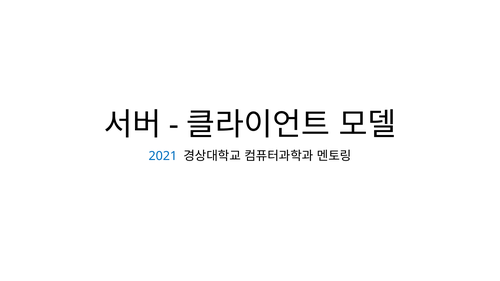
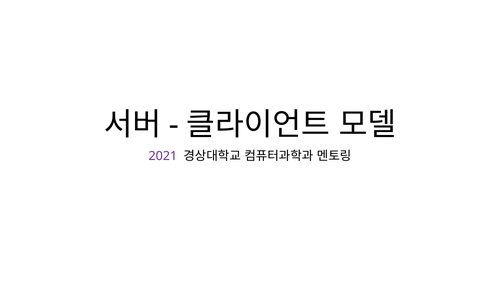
2021 colour: blue -> purple
